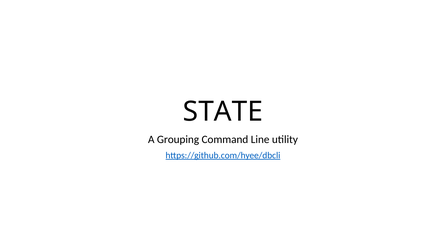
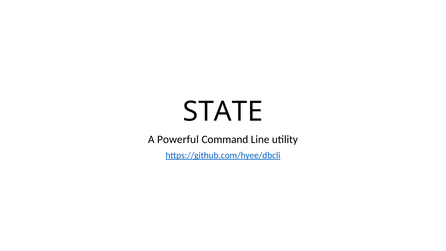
Grouping: Grouping -> Powerful
